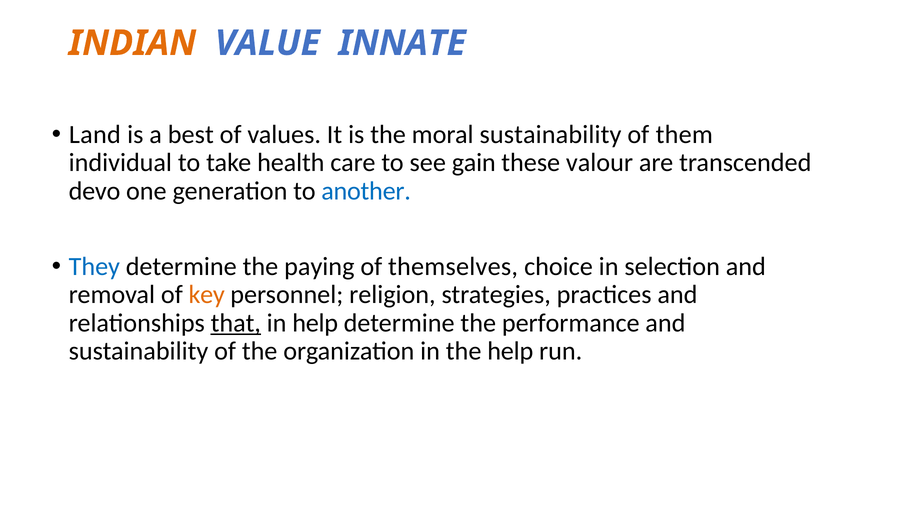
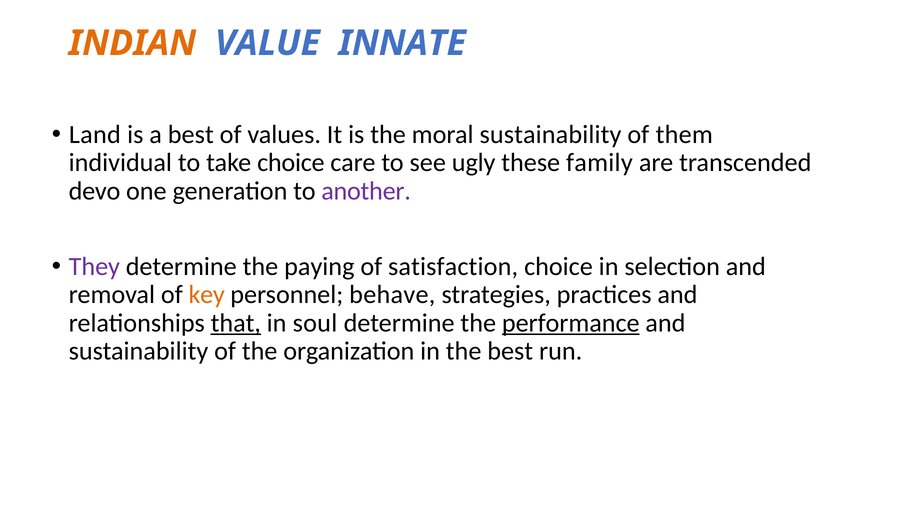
take health: health -> choice
gain: gain -> ugly
valour: valour -> family
another colour: blue -> purple
They colour: blue -> purple
themselves: themselves -> satisfaction
religion: religion -> behave
in help: help -> soul
performance underline: none -> present
the help: help -> best
